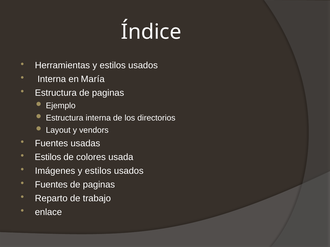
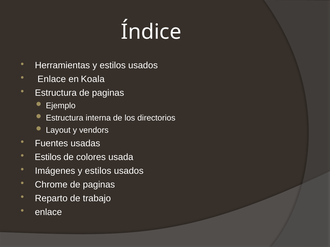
Interna at (52, 79): Interna -> Enlace
María: María -> Koala
Fuentes at (51, 185): Fuentes -> Chrome
